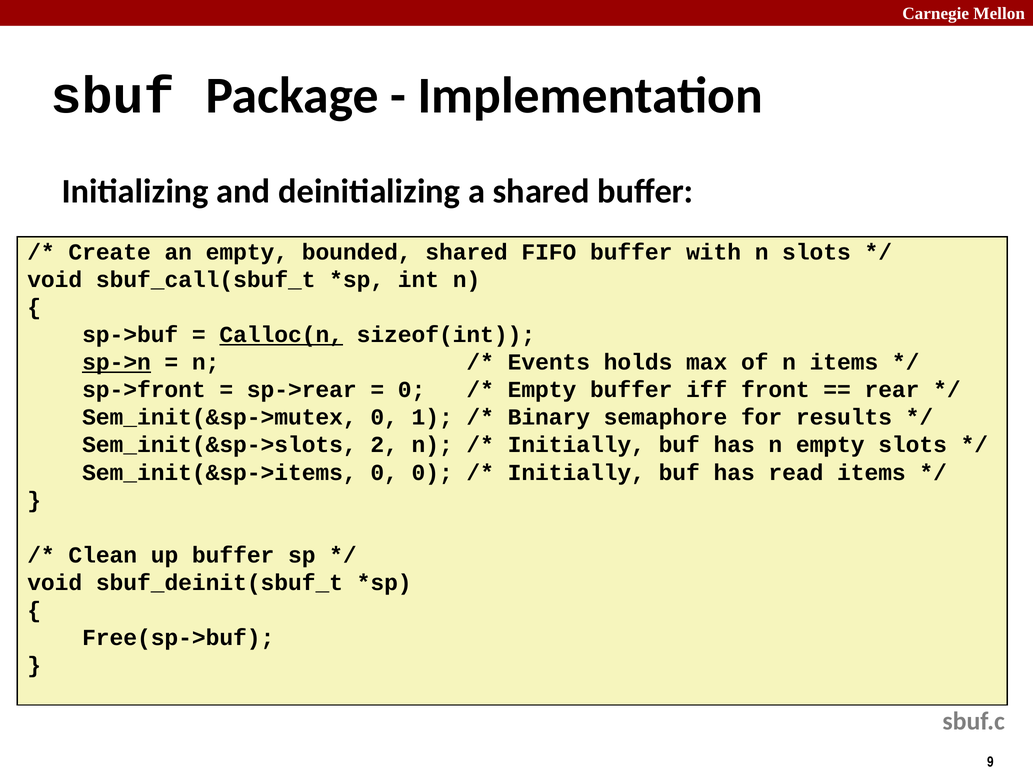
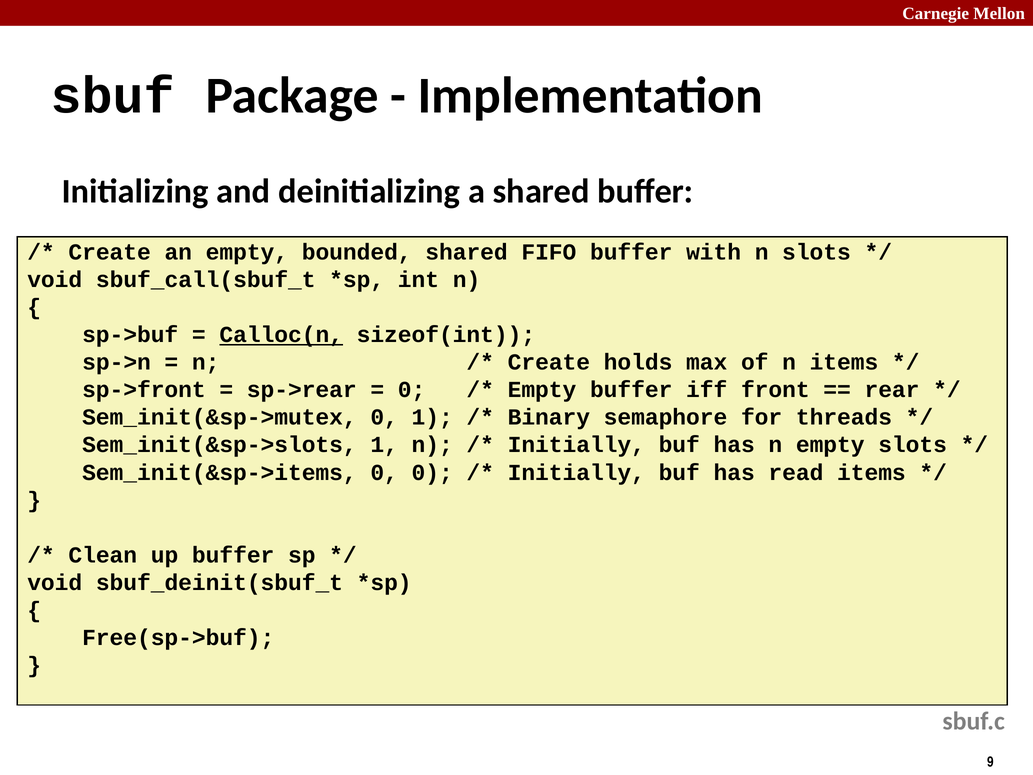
sp->n underline: present -> none
Events at (549, 362): Events -> Create
results: results -> threads
Sem_init(&sp->slots 2: 2 -> 1
